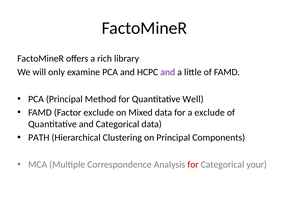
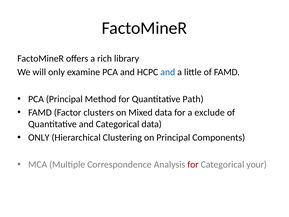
and at (168, 72) colour: purple -> blue
Well: Well -> Path
Factor exclude: exclude -> clusters
PATH at (39, 137): PATH -> ONLY
